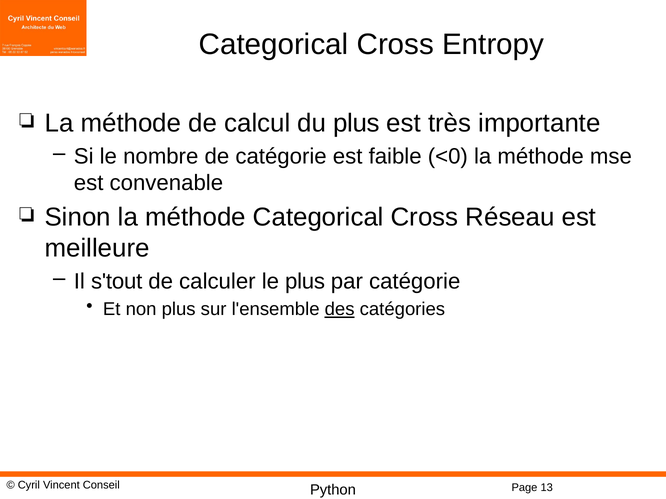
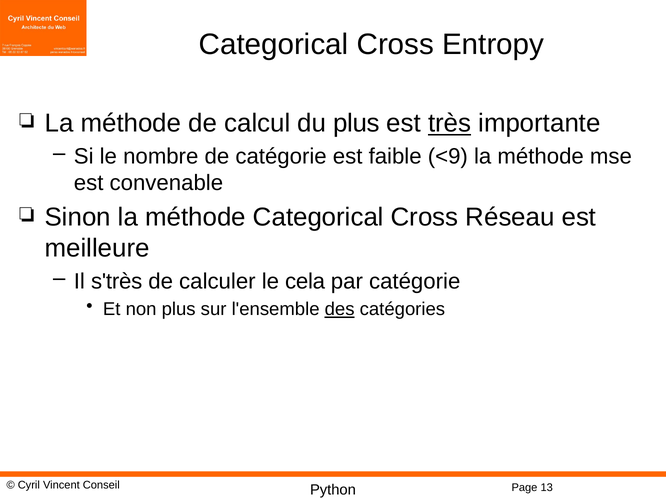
très underline: none -> present
<0: <0 -> <9
s'tout: s'tout -> s'très
le plus: plus -> cela
